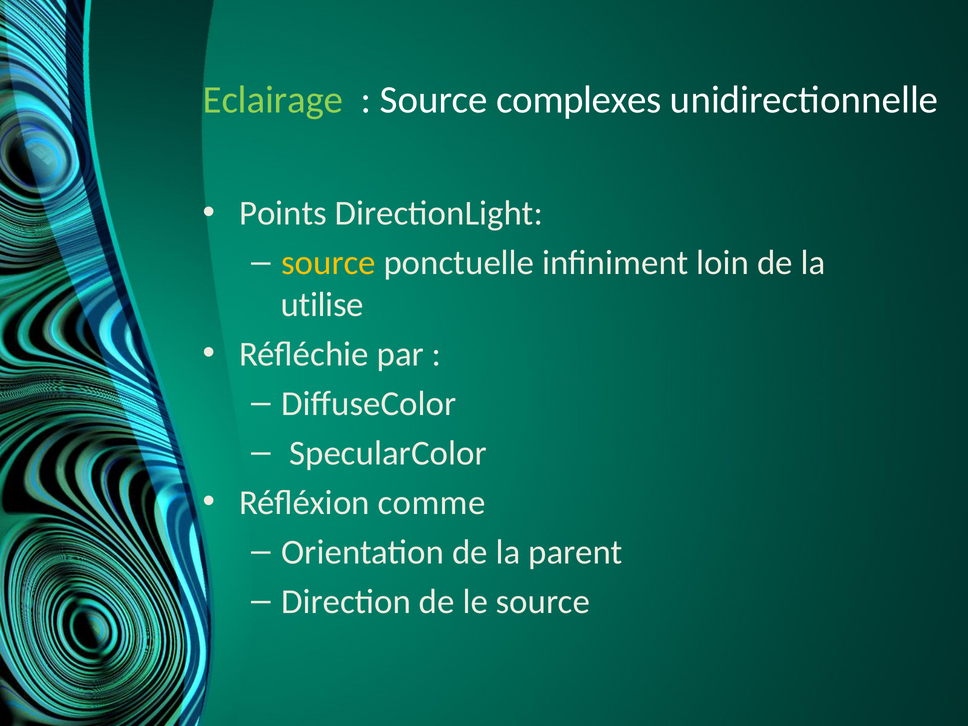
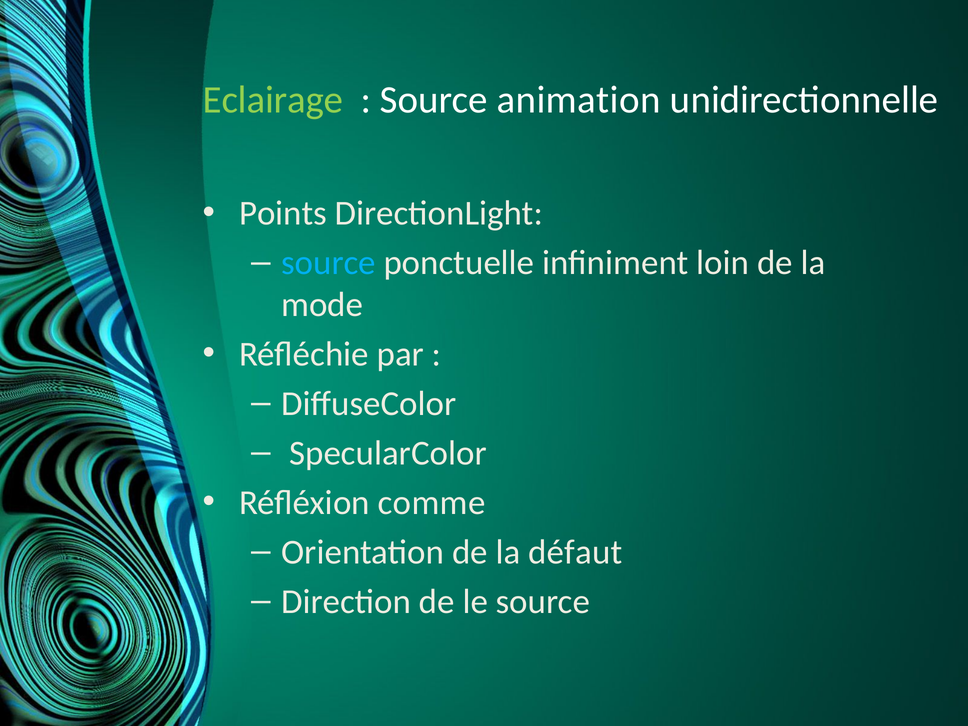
complexes: complexes -> animation
source at (329, 263) colour: yellow -> light blue
utilise: utilise -> mode
parent: parent -> défaut
